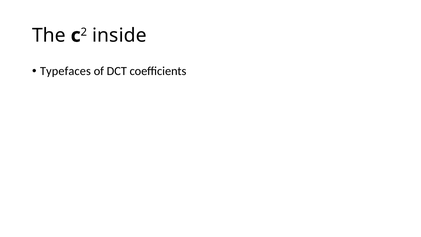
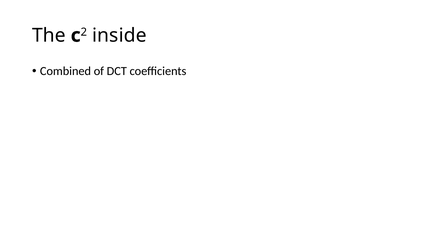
Typefaces: Typefaces -> Combined
